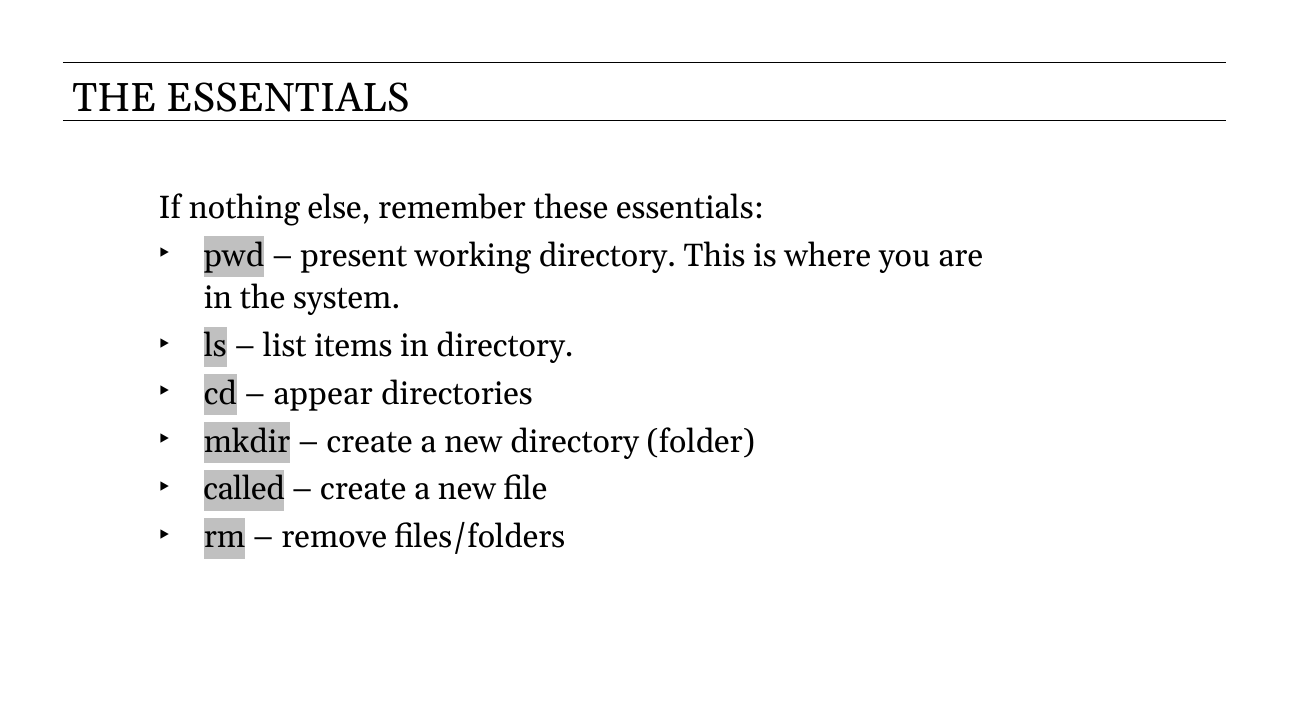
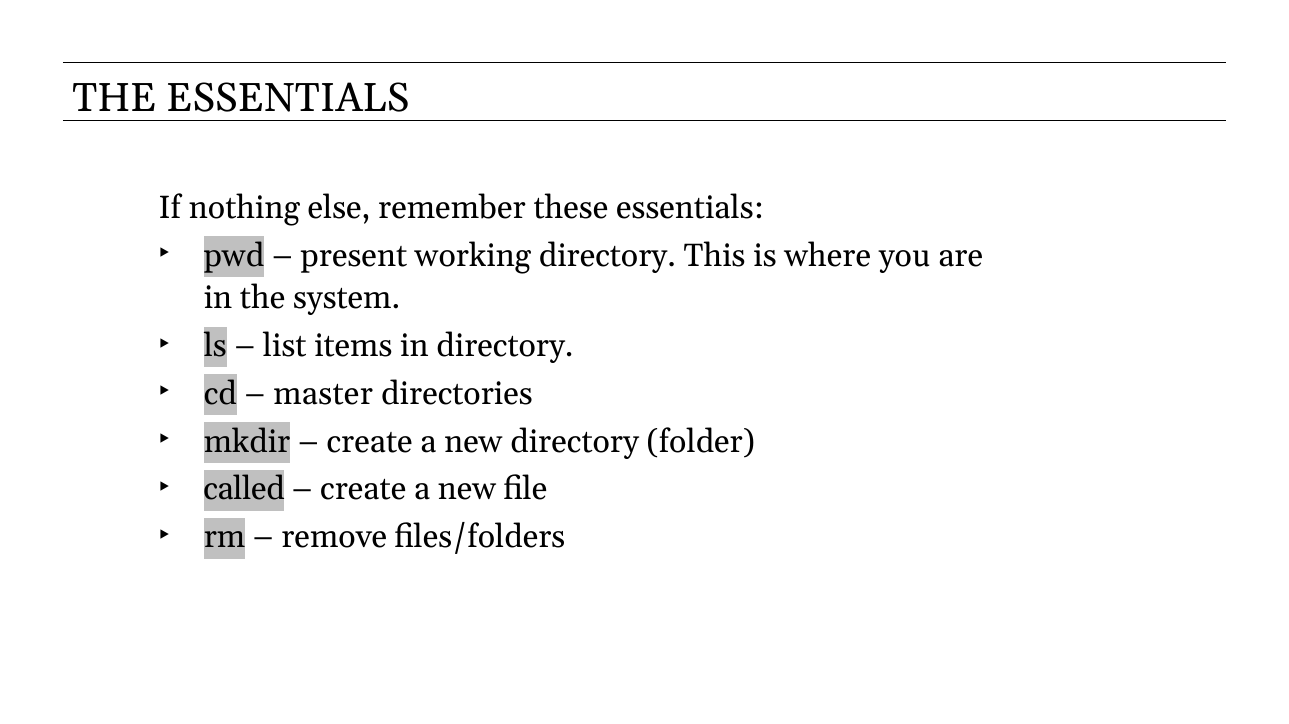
appear: appear -> master
